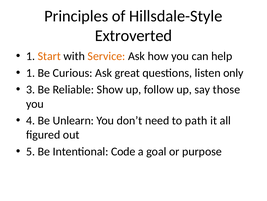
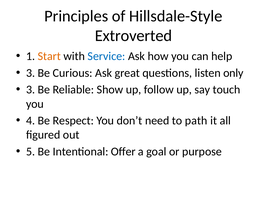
Service colour: orange -> blue
1 at (31, 73): 1 -> 3
those: those -> touch
Unlearn: Unlearn -> Respect
Code: Code -> Offer
